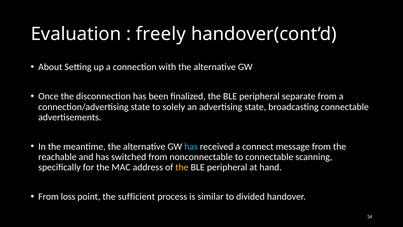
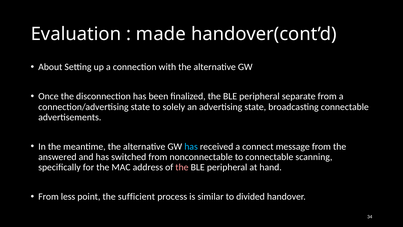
freely: freely -> made
reachable: reachable -> answered
the at (182, 167) colour: yellow -> pink
loss: loss -> less
